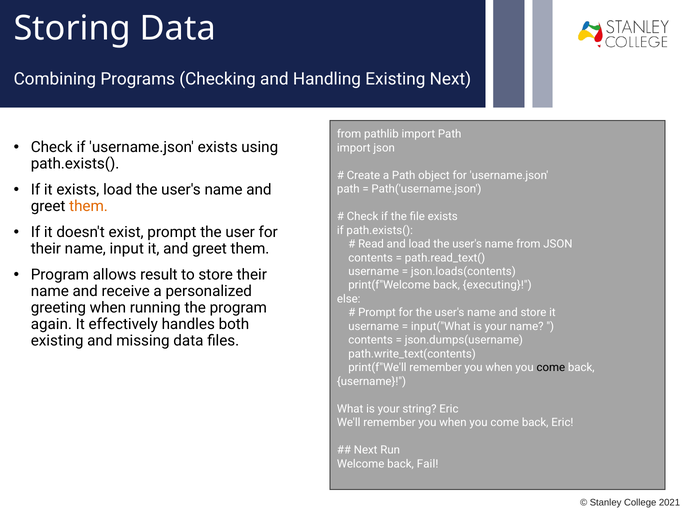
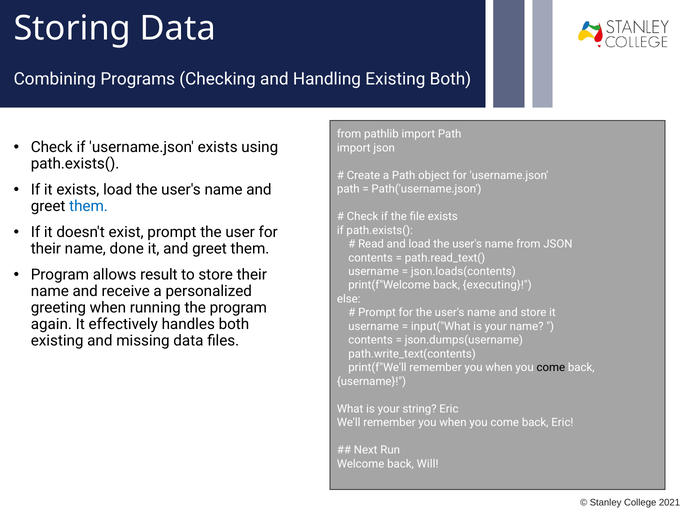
Existing Next: Next -> Both
them at (89, 206) colour: orange -> blue
input: input -> done
Fail: Fail -> Will
